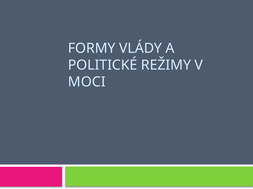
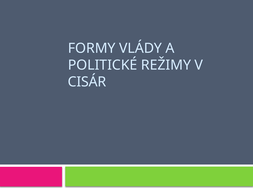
MOCI: MOCI -> CISÁR
